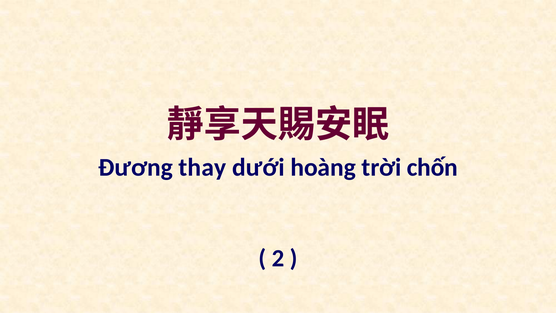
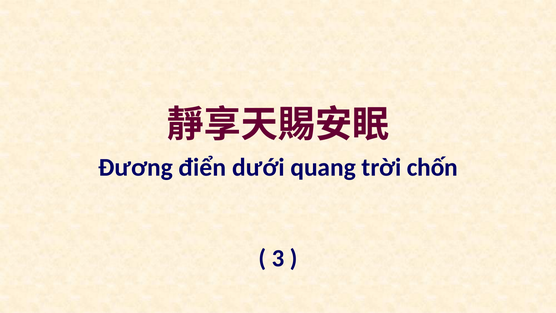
thay: thay -> điển
hoàng: hoàng -> quang
2: 2 -> 3
